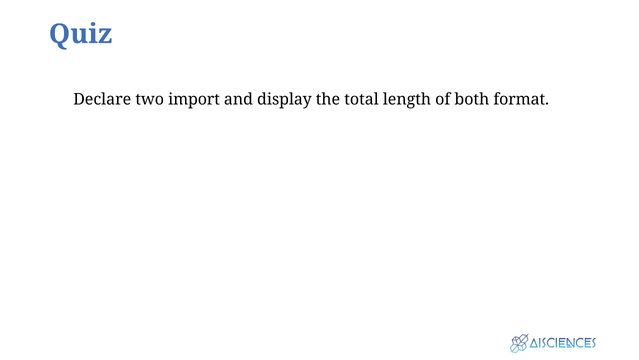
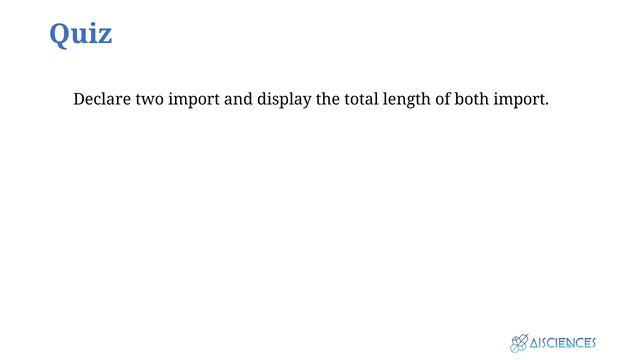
both format: format -> import
